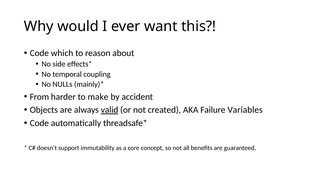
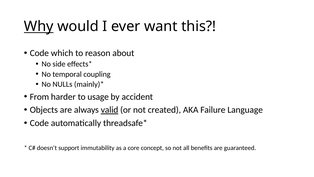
Why underline: none -> present
make: make -> usage
Variables: Variables -> Language
